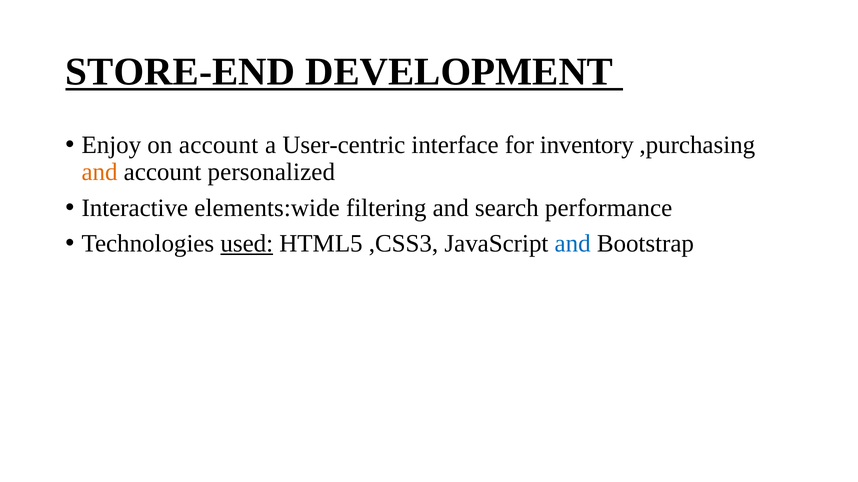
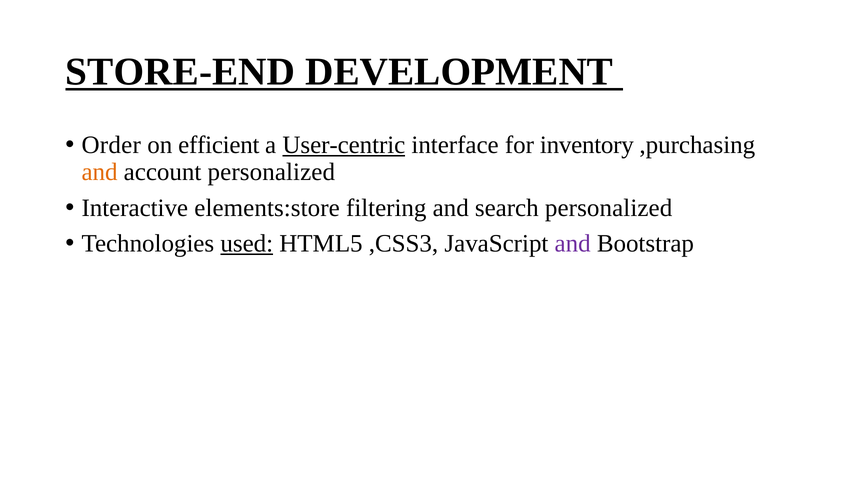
Enjoy: Enjoy -> Order
on account: account -> efficient
User-centric underline: none -> present
elements:wide: elements:wide -> elements:store
search performance: performance -> personalized
and at (573, 244) colour: blue -> purple
